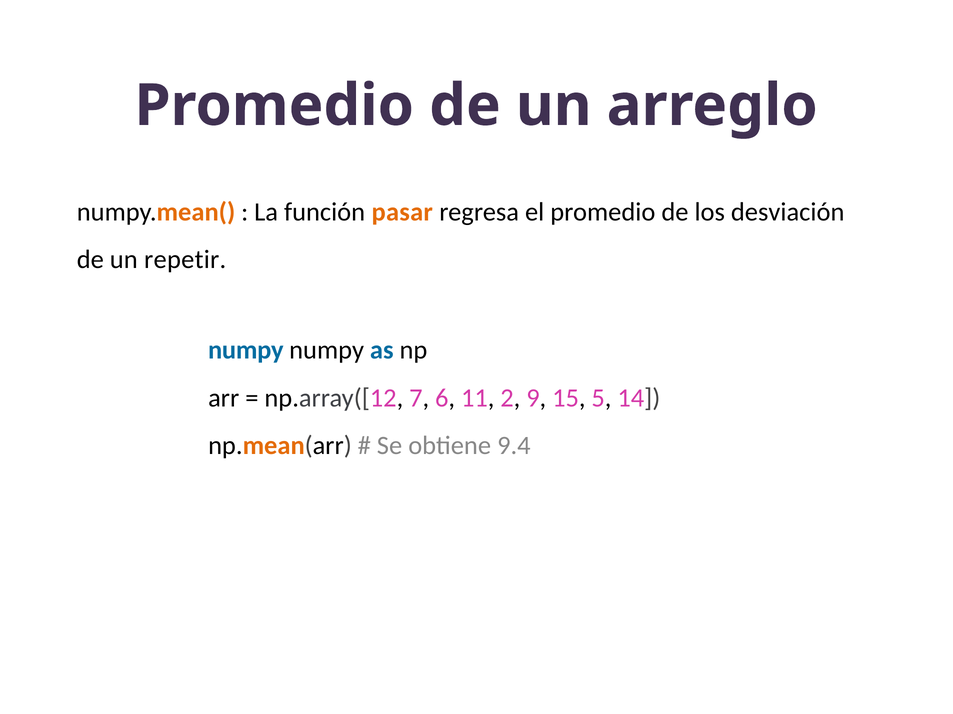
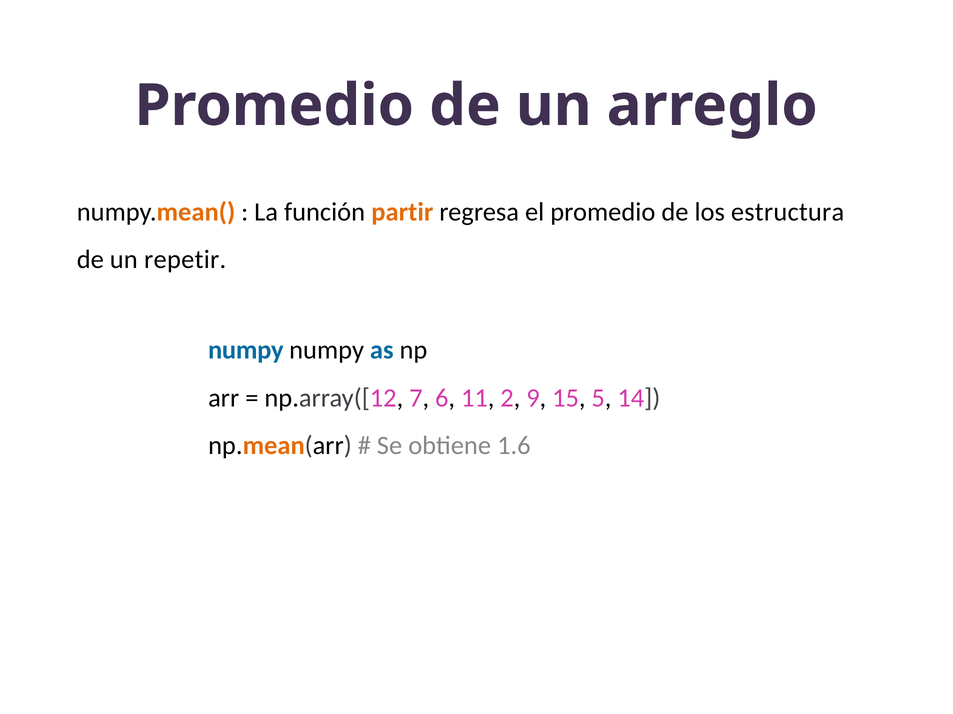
pasar: pasar -> partir
desviación: desviación -> estructura
9.4: 9.4 -> 1.6
